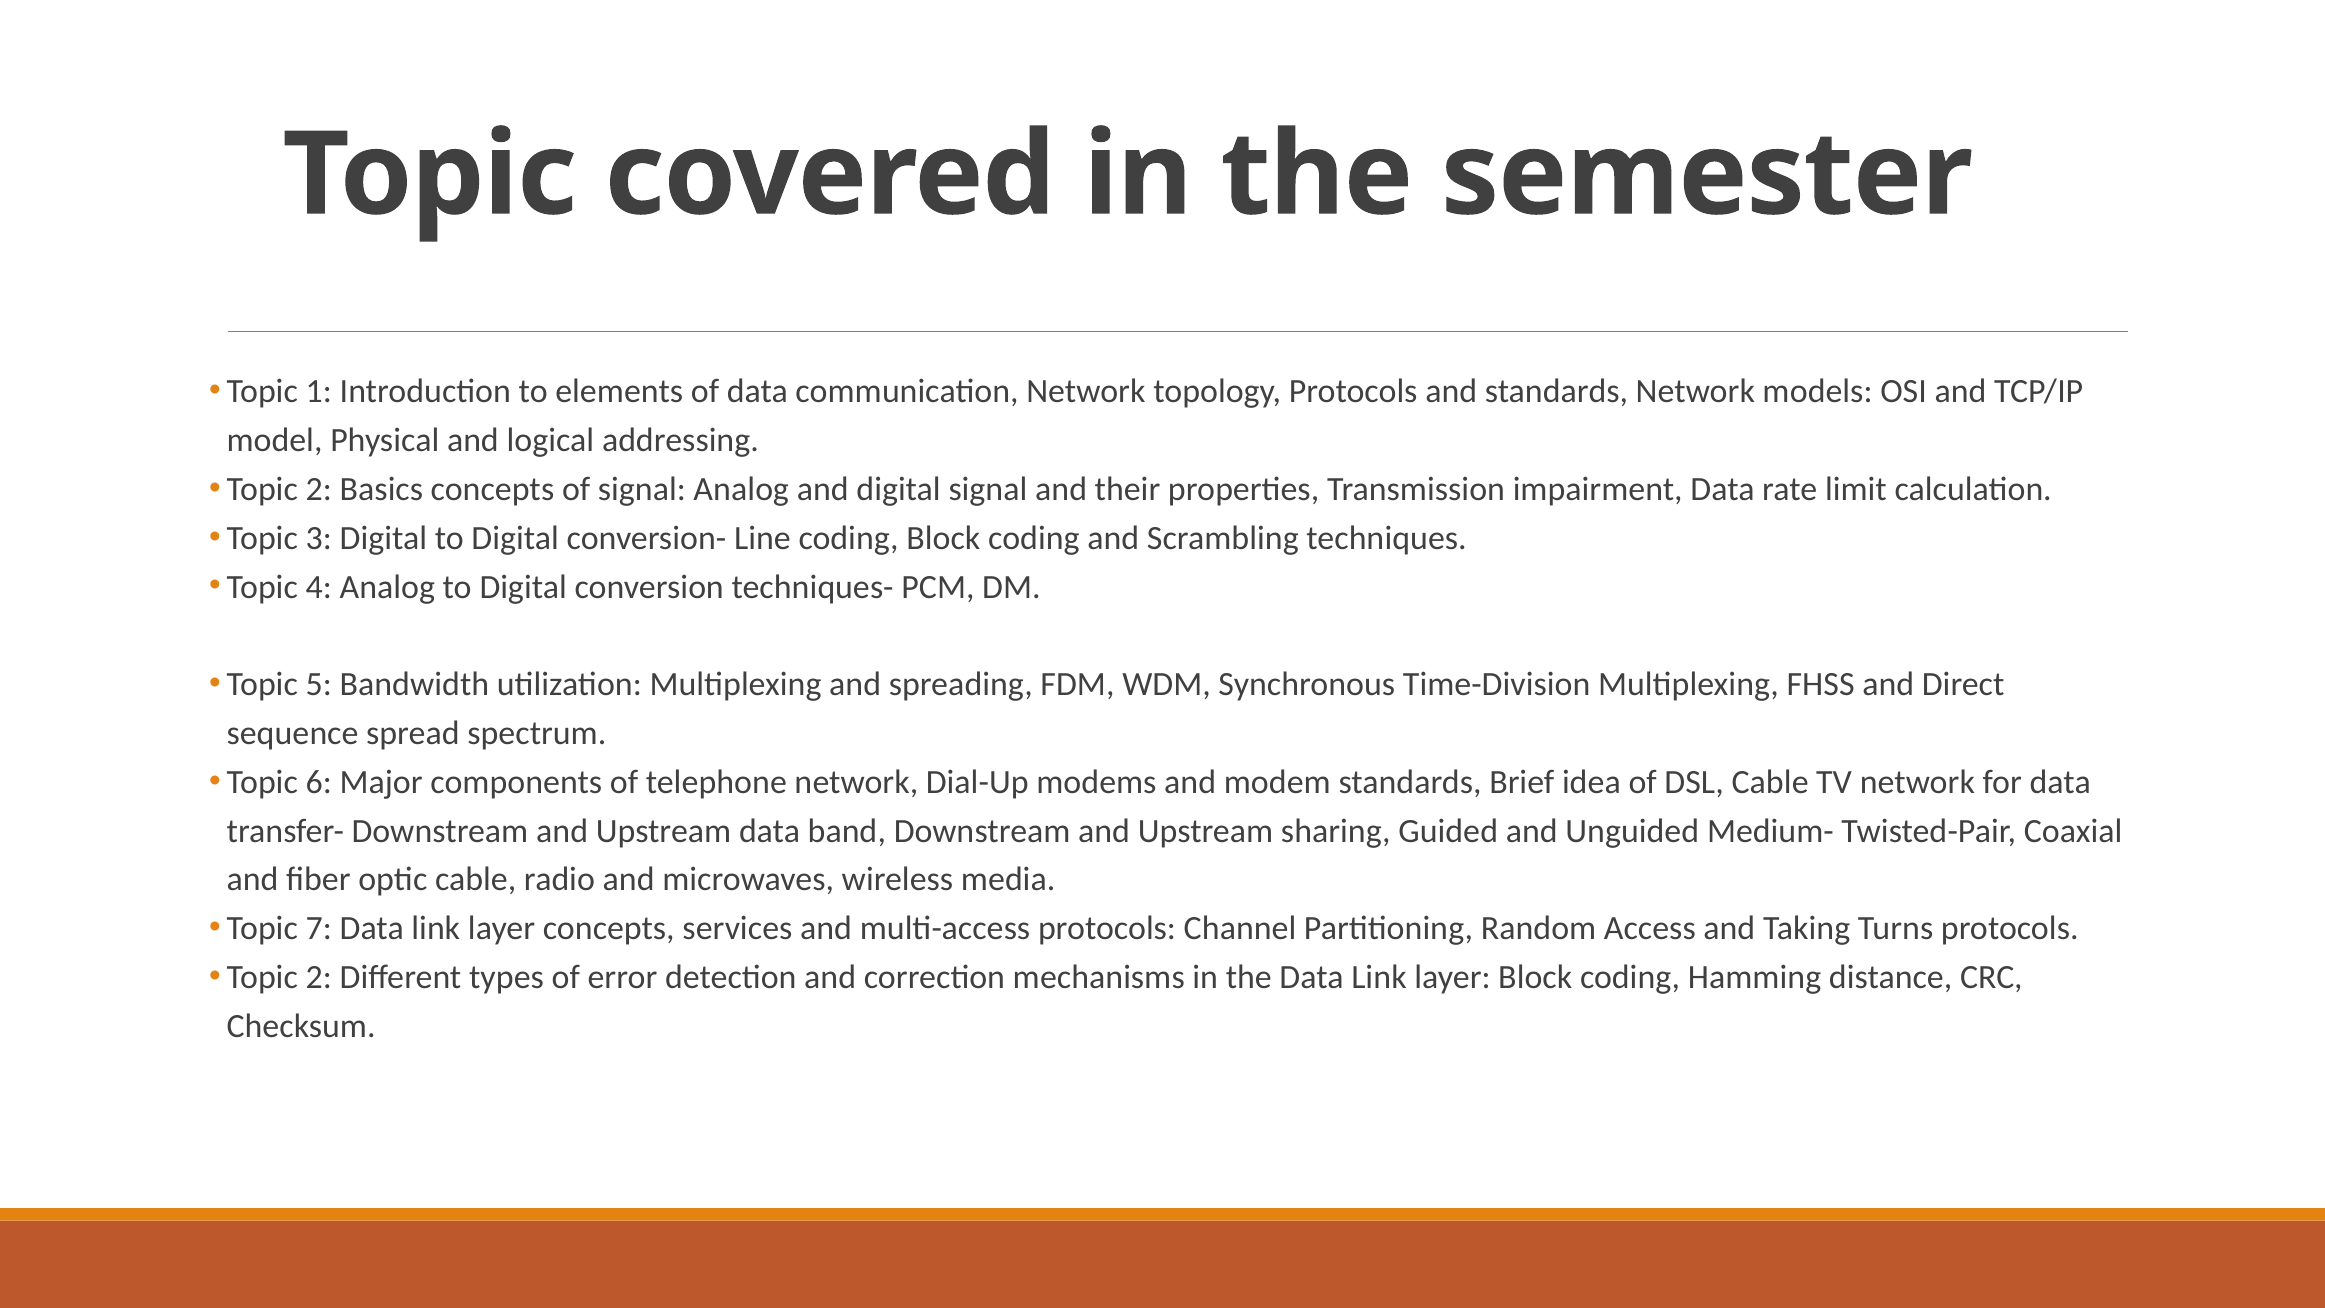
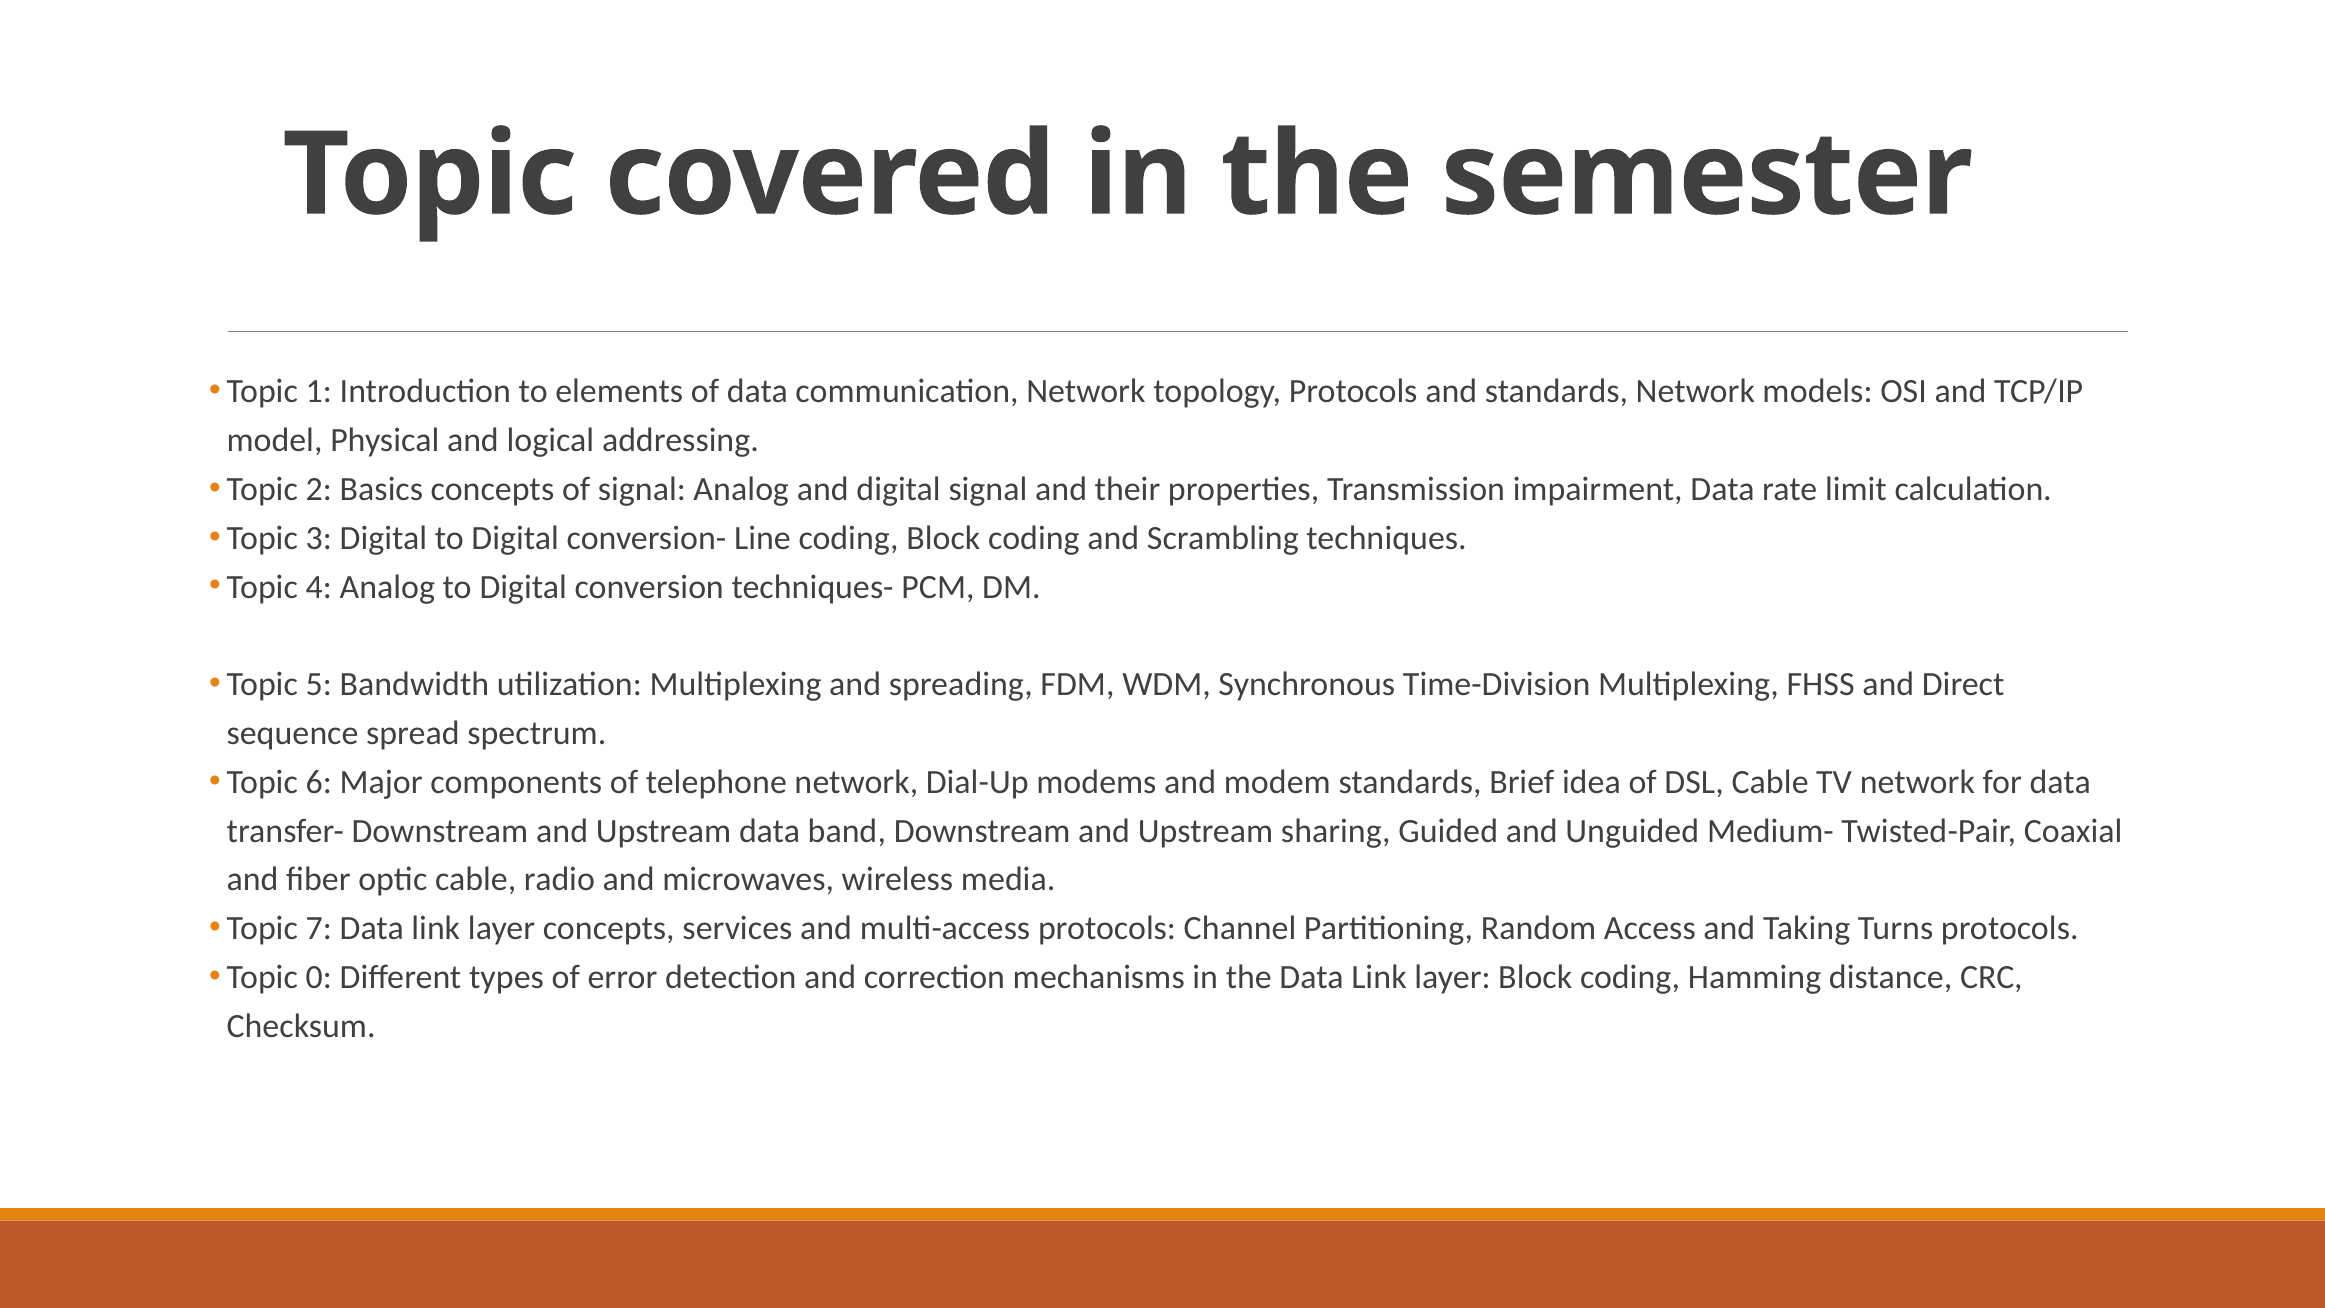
2 at (319, 977): 2 -> 0
